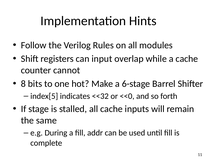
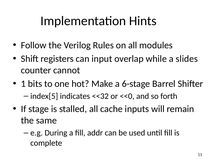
a cache: cache -> slides
8: 8 -> 1
